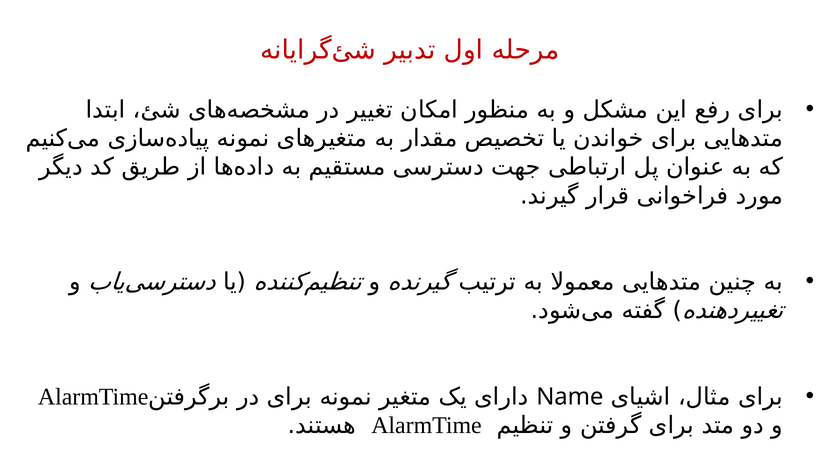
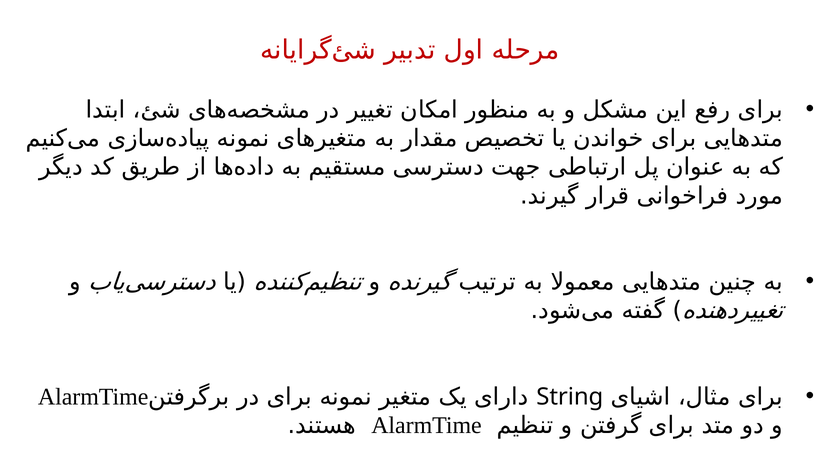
Name: Name -> String
